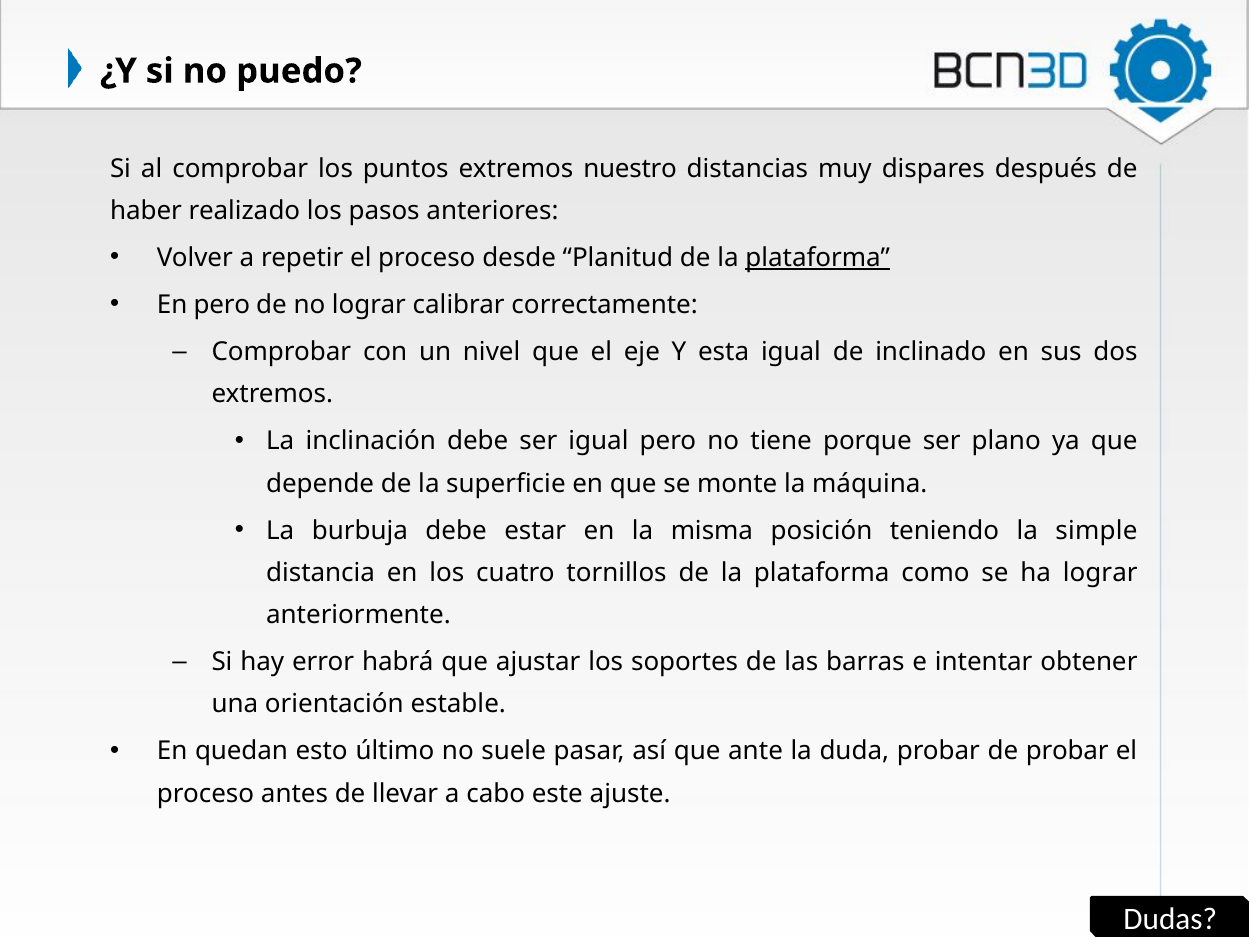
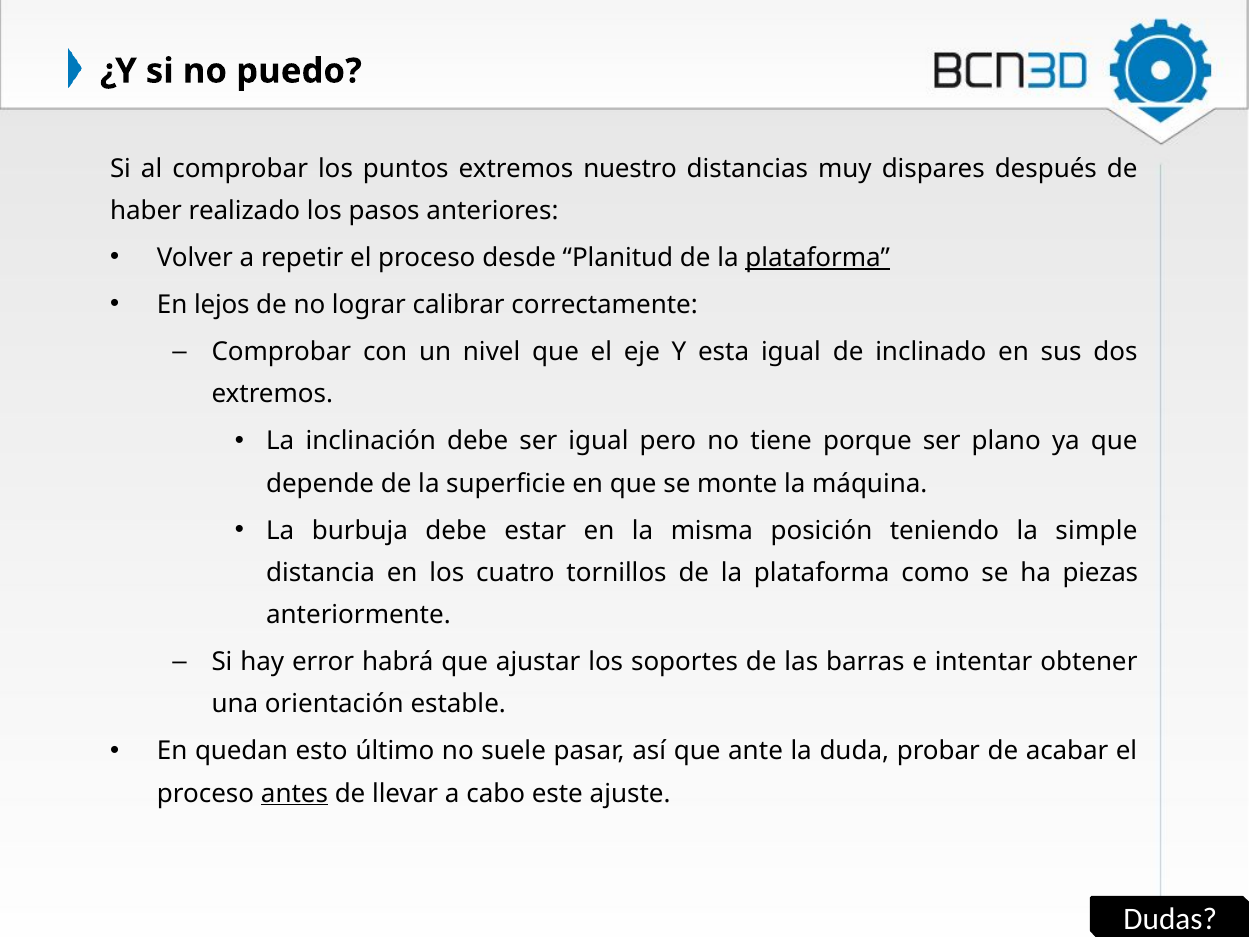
En pero: pero -> lejos
ha lograr: lograr -> piezas
de probar: probar -> acabar
antes underline: none -> present
